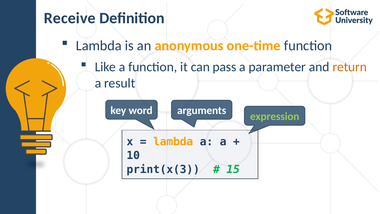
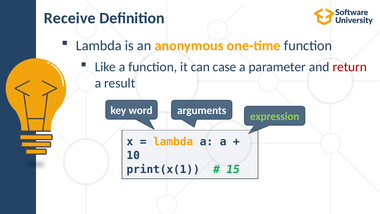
pass: pass -> case
return colour: orange -> red
print(x(3: print(x(3 -> print(x(1
